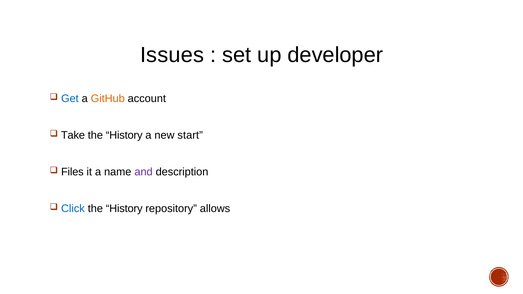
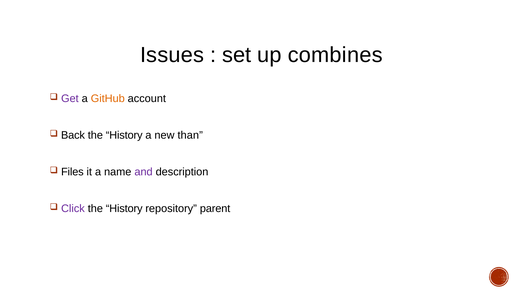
developer: developer -> combines
Get colour: blue -> purple
Take: Take -> Back
start: start -> than
Click colour: blue -> purple
allows: allows -> parent
